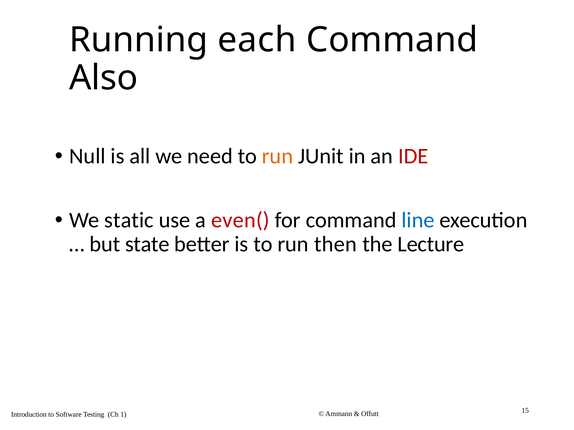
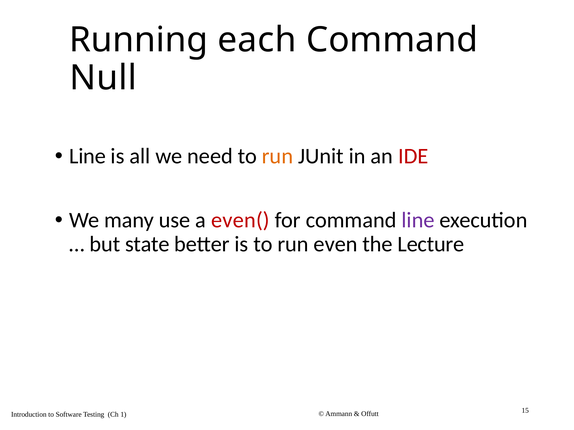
Also: Also -> Null
Null at (87, 156): Null -> Line
static: static -> many
line at (418, 220) colour: blue -> purple
then: then -> even
